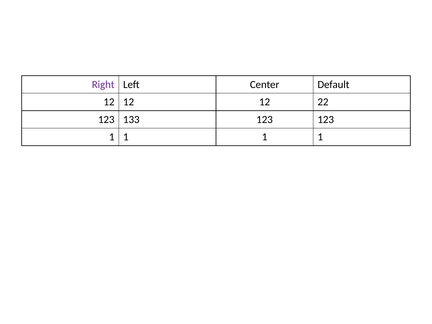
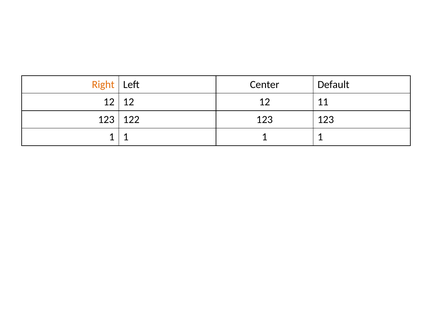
Right colour: purple -> orange
22: 22 -> 11
133: 133 -> 122
